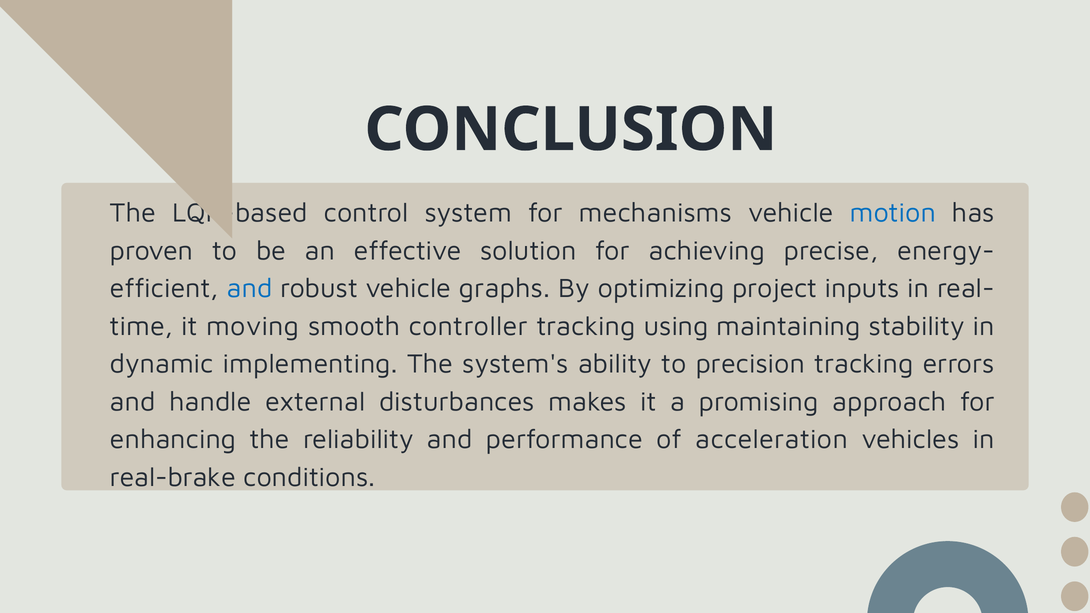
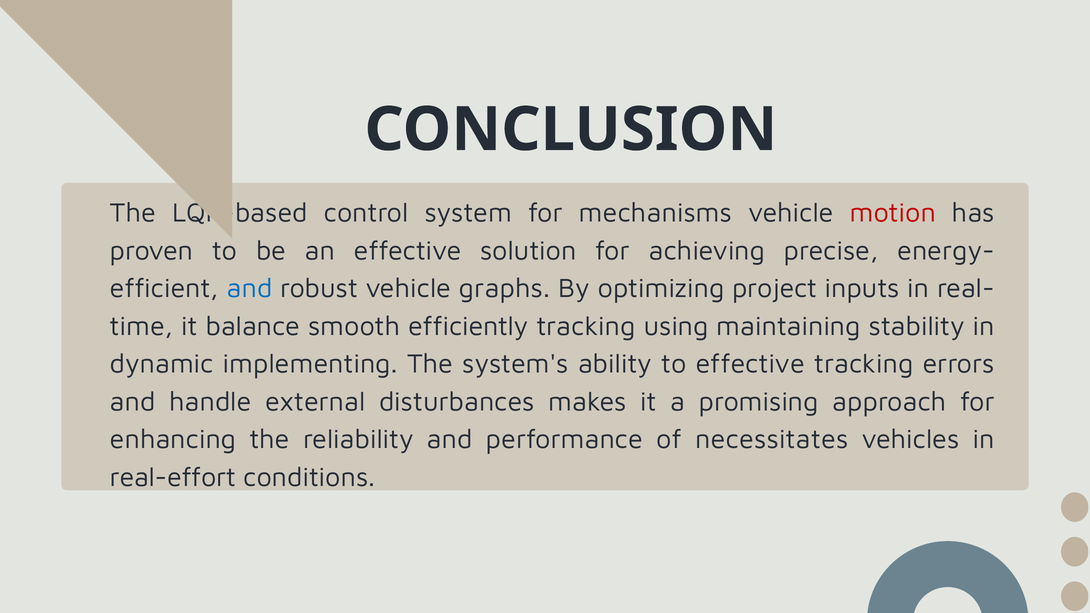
motion colour: blue -> red
moving: moving -> balance
controller: controller -> efficiently
to precision: precision -> effective
acceleration: acceleration -> necessitates
real-brake: real-brake -> real-effort
